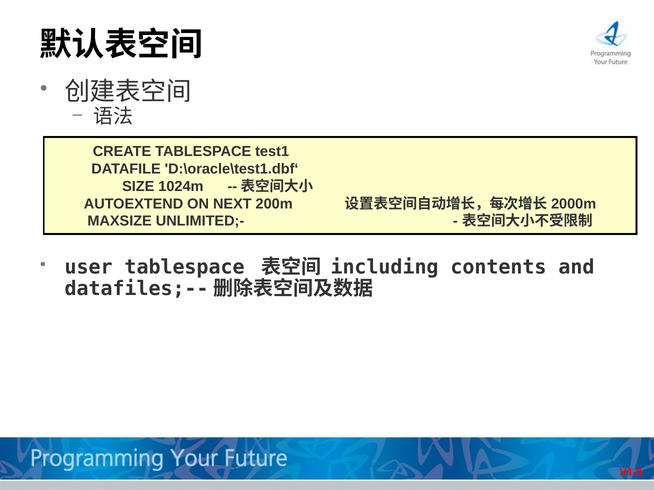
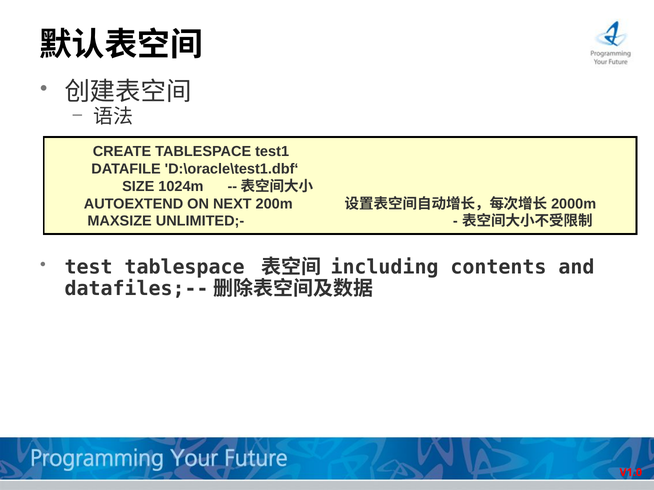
user: user -> test
